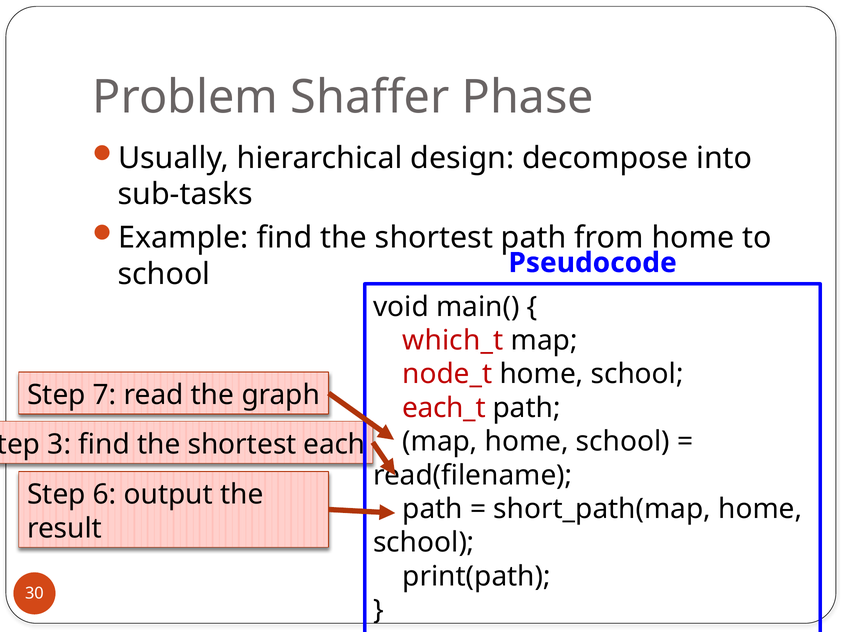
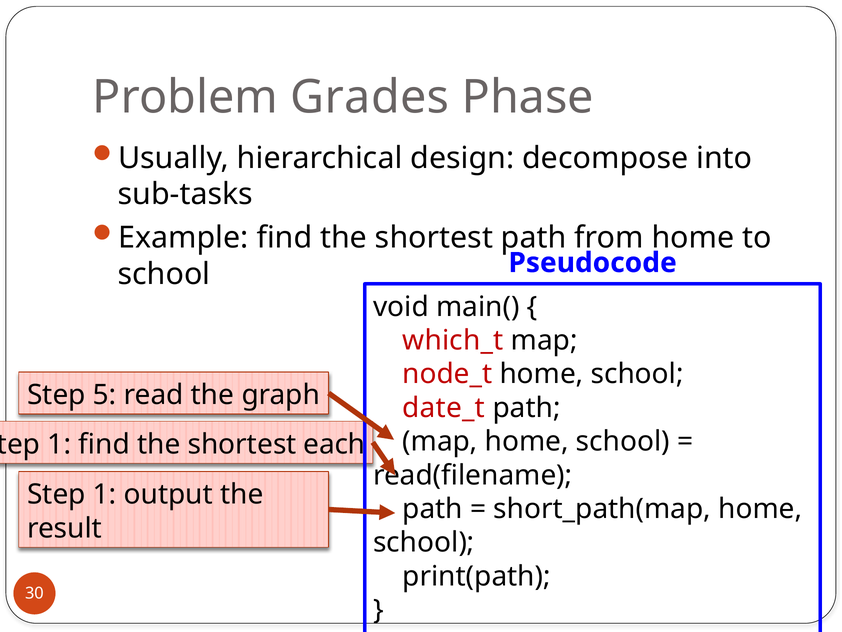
Shaffer: Shaffer -> Grades
7: 7 -> 5
each_t: each_t -> date_t
3 at (59, 444): 3 -> 1
6 at (105, 494): 6 -> 1
